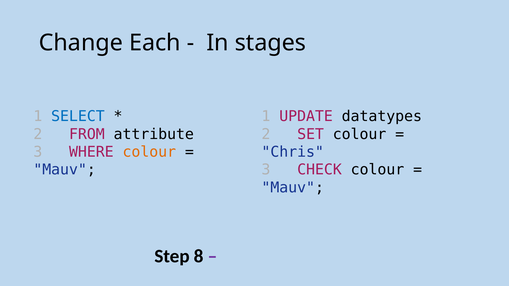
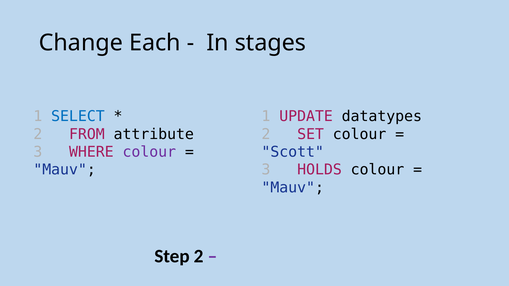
colour at (149, 152) colour: orange -> purple
Chris: Chris -> Scott
CHECK: CHECK -> HOLDS
Step 8: 8 -> 2
